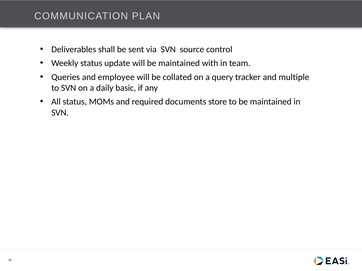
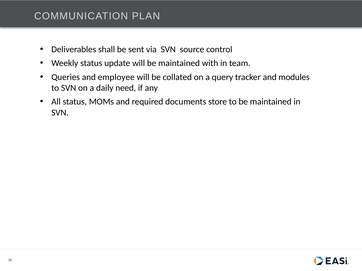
multiple: multiple -> modules
basic: basic -> need
